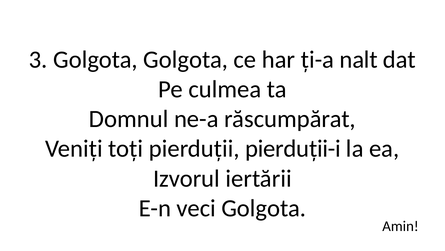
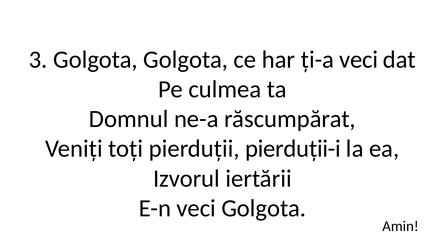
ți-a nalt: nalt -> veci
